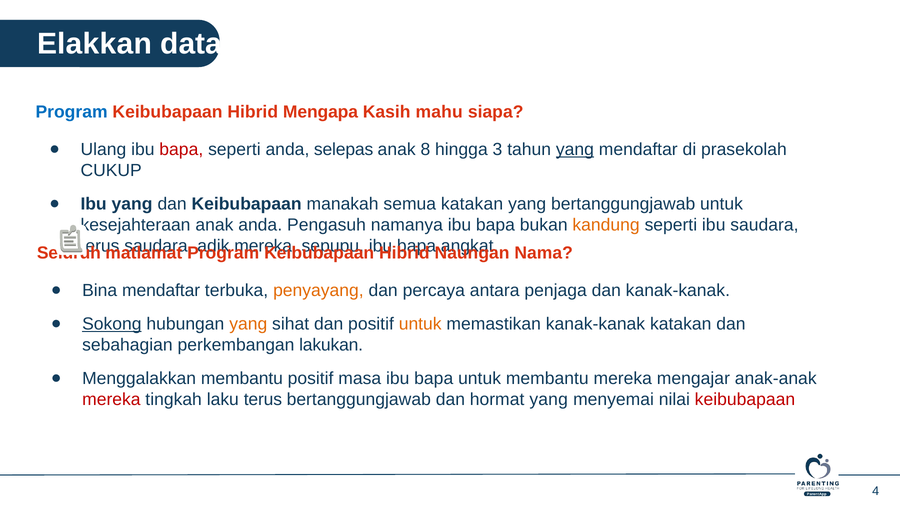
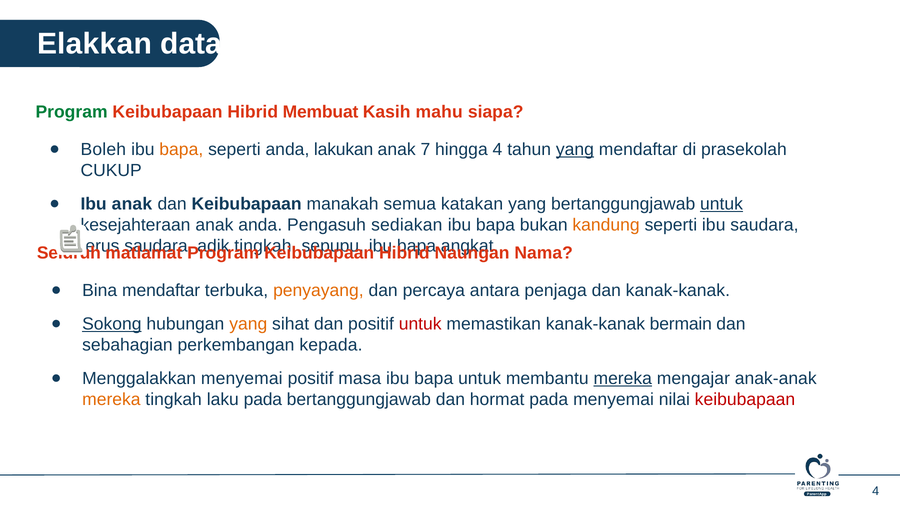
Program at (72, 112) colour: blue -> green
Mengapa: Mengapa -> Membuat
Ulang: Ulang -> Boleh
bapa at (181, 149) colour: red -> orange
selepas: selepas -> lakukan
8: 8 -> 7
hingga 3: 3 -> 4
Ibu yang: yang -> anak
untuk at (722, 204) underline: none -> present
namanya: namanya -> sediakan
mereka at (266, 246): mereka -> tingkah
untuk at (420, 324) colour: orange -> red
kanak-kanak katakan: katakan -> bermain
lakukan: lakukan -> kepada
Menggalakkan membantu: membantu -> menyemai
mereka at (623, 379) underline: none -> present
mereka at (111, 400) colour: red -> orange
laku terus: terus -> pada
hormat yang: yang -> pada
